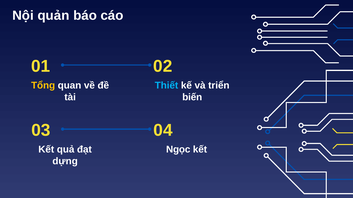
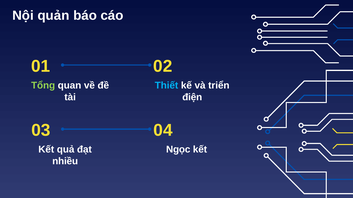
Tổng colour: yellow -> light green
biến: biến -> điện
dựng: dựng -> nhiều
